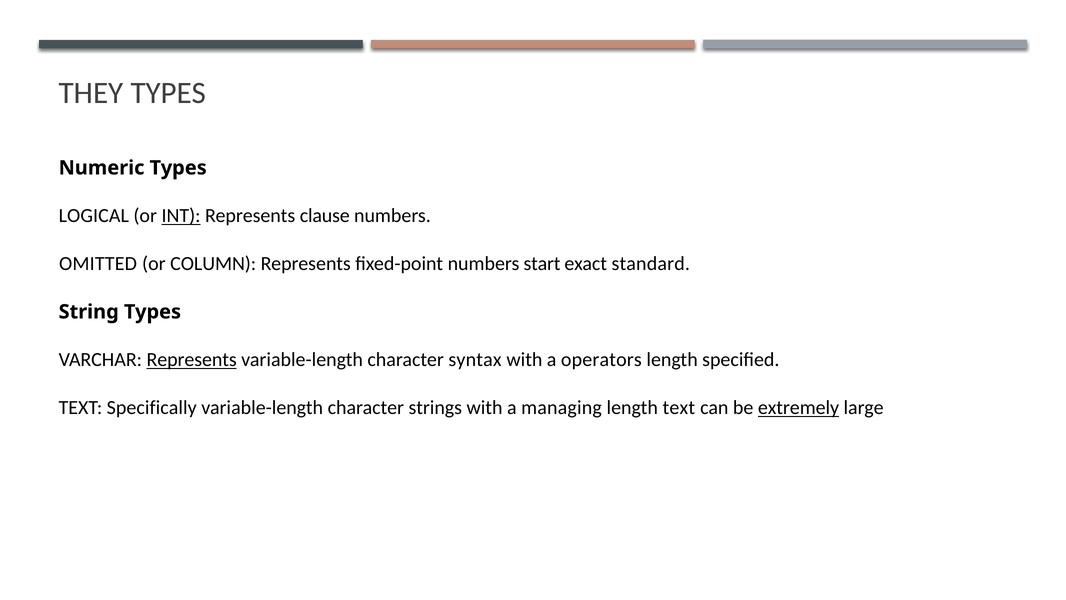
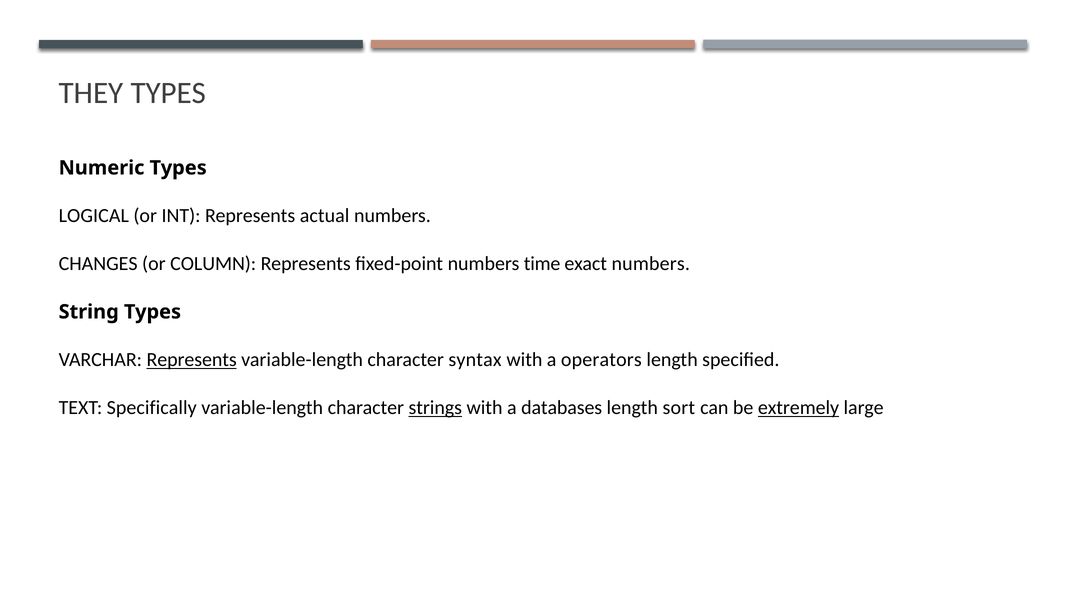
INT underline: present -> none
clause: clause -> actual
OMITTED: OMITTED -> CHANGES
start: start -> time
exact standard: standard -> numbers
strings underline: none -> present
managing: managing -> databases
length text: text -> sort
